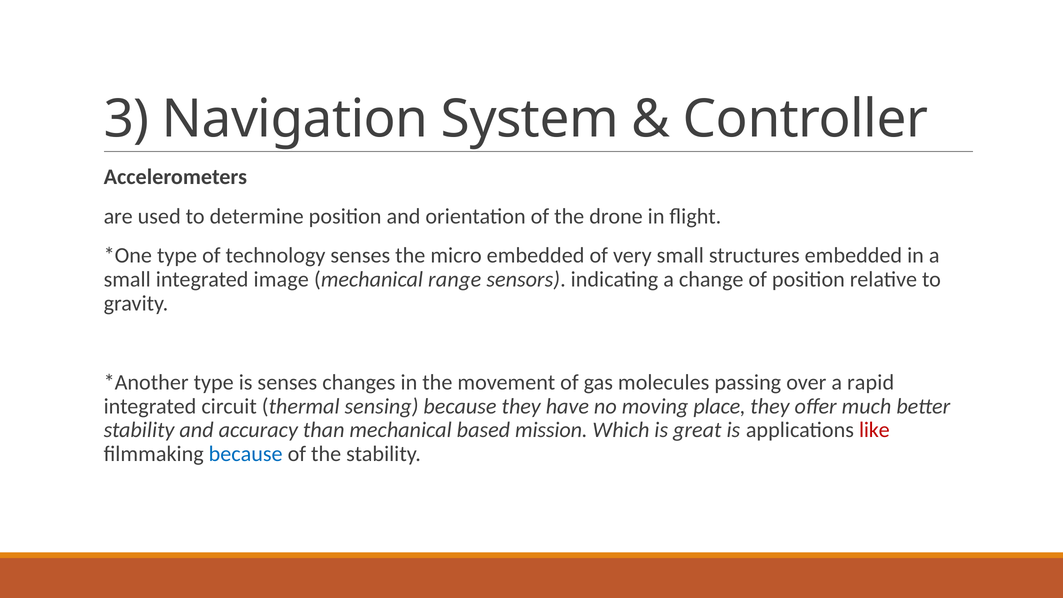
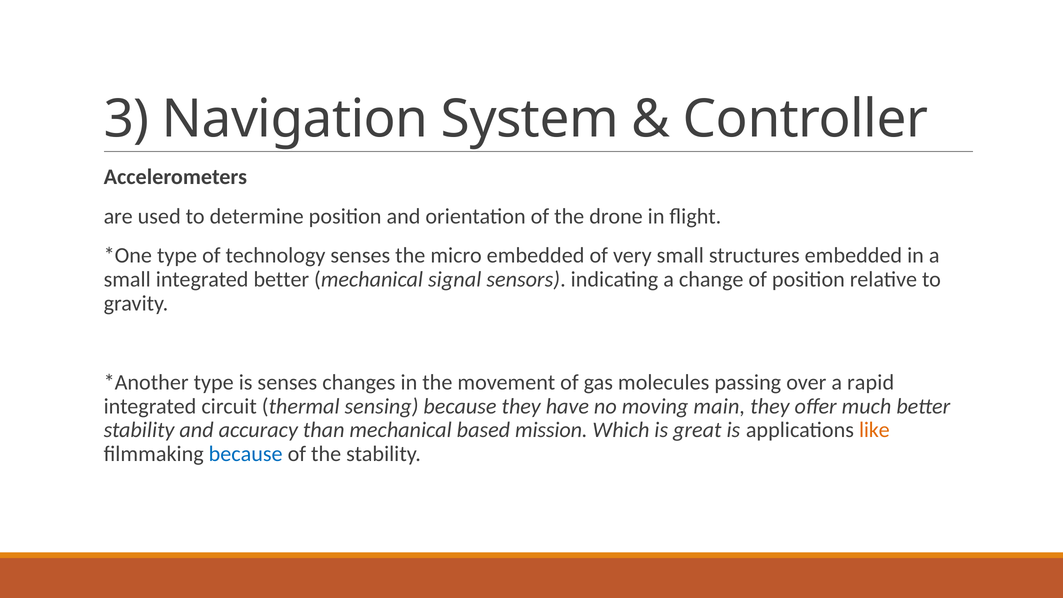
integrated image: image -> better
range: range -> signal
place: place -> main
like colour: red -> orange
